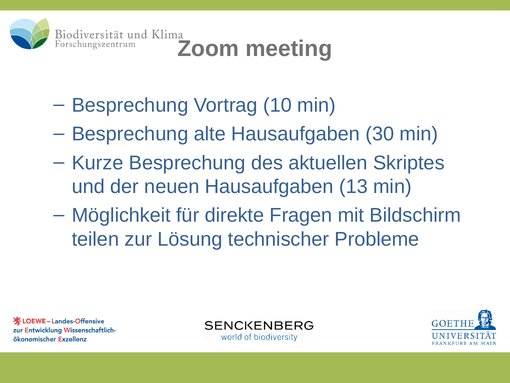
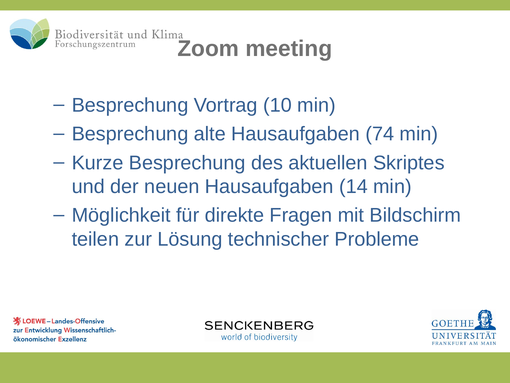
30: 30 -> 74
13: 13 -> 14
